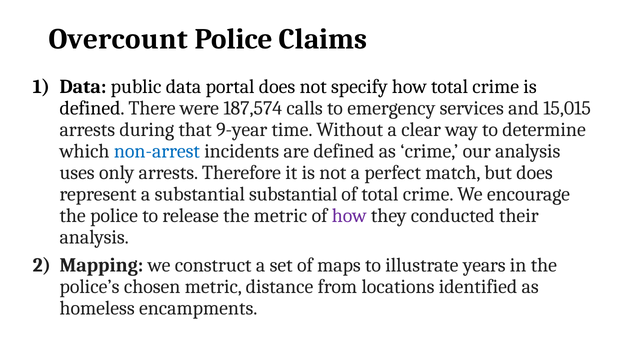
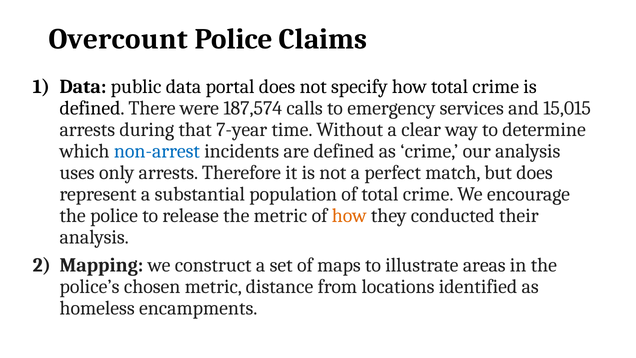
9-year: 9-year -> 7-year
substantial substantial: substantial -> population
how at (349, 216) colour: purple -> orange
years: years -> areas
